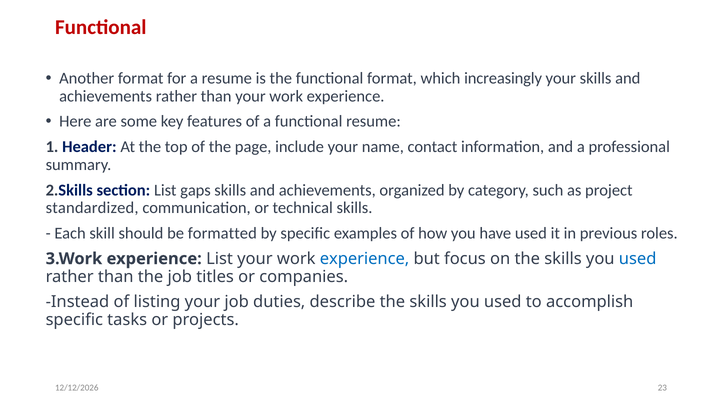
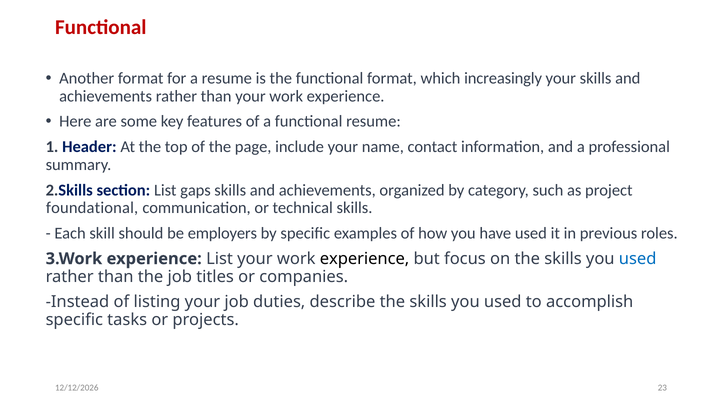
standardized: standardized -> foundational
formatted: formatted -> employers
experience at (365, 259) colour: blue -> black
